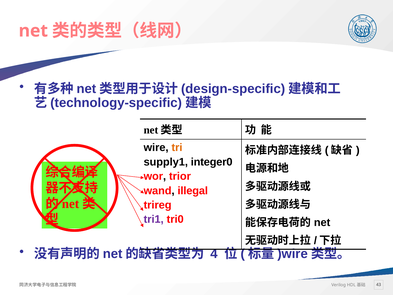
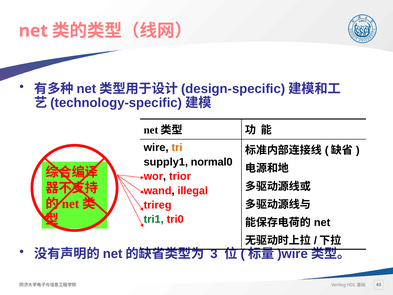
integer0: integer0 -> normal0
tri1 colour: purple -> green
4: 4 -> 3
